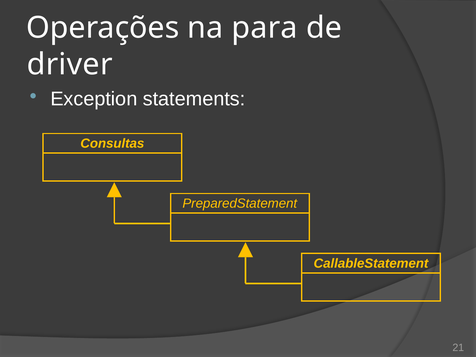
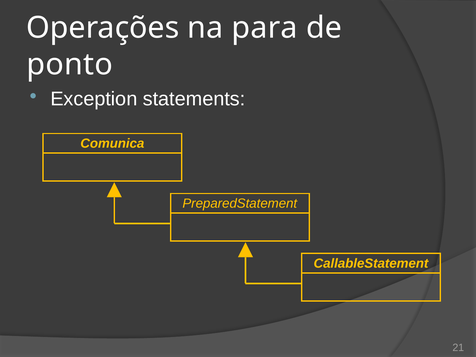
driver: driver -> ponto
Consultas: Consultas -> Comunica
